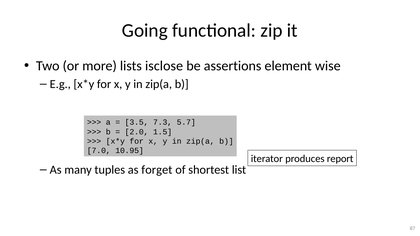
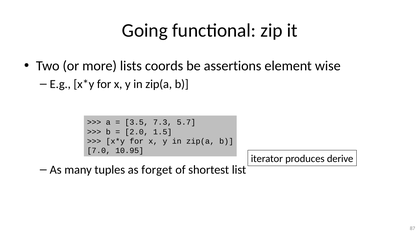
isclose: isclose -> coords
report: report -> derive
